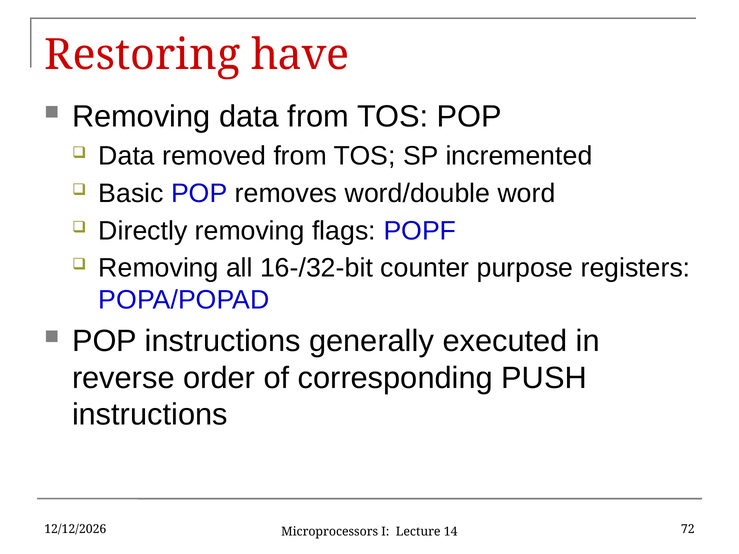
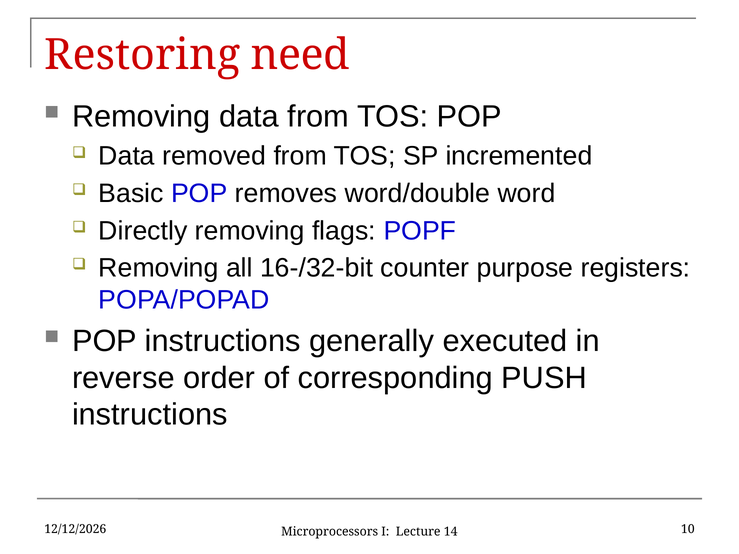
have: have -> need
72: 72 -> 10
